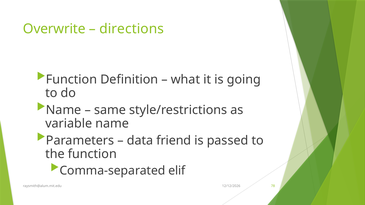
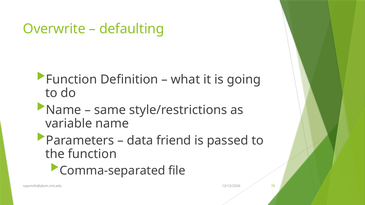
directions: directions -> defaulting
elif: elif -> file
